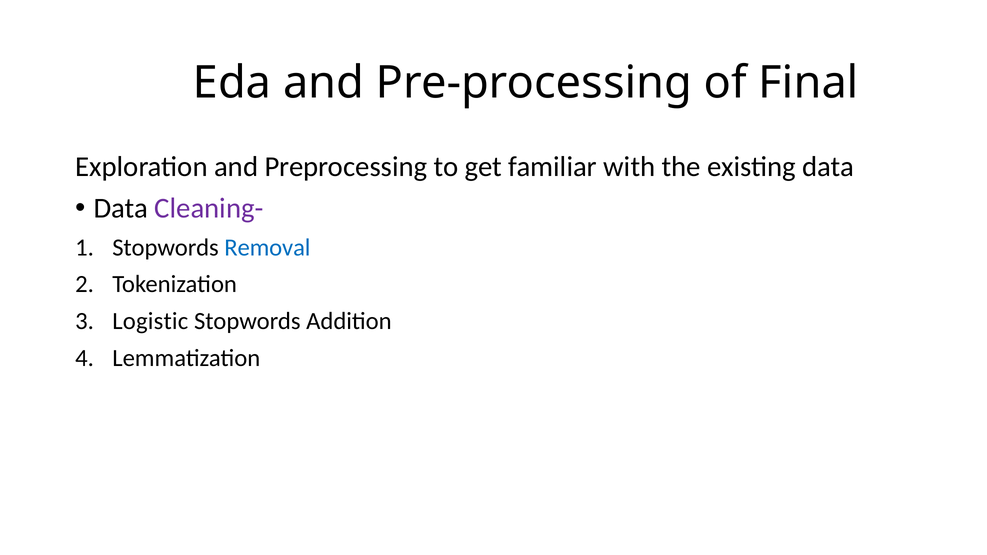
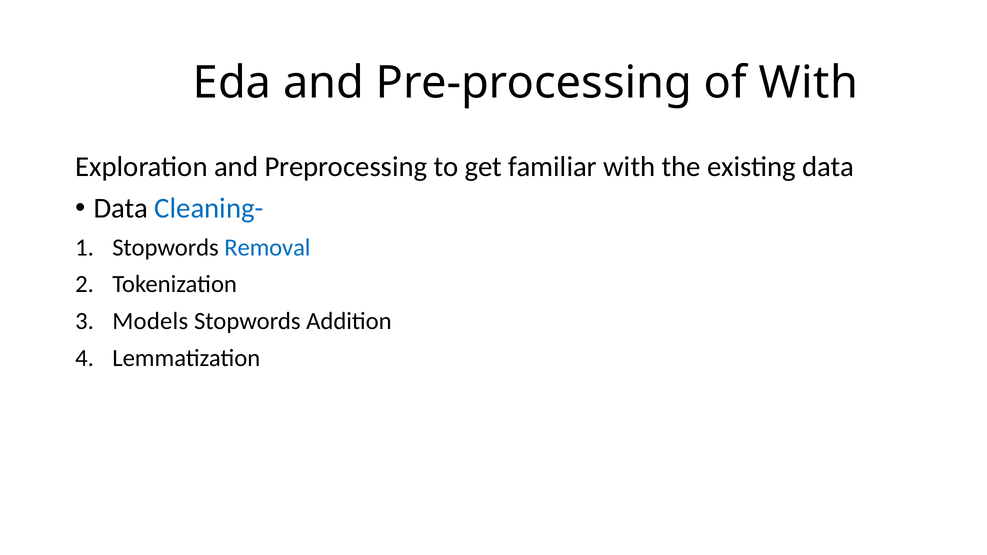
of Final: Final -> With
Cleaning- colour: purple -> blue
Logistic: Logistic -> Models
